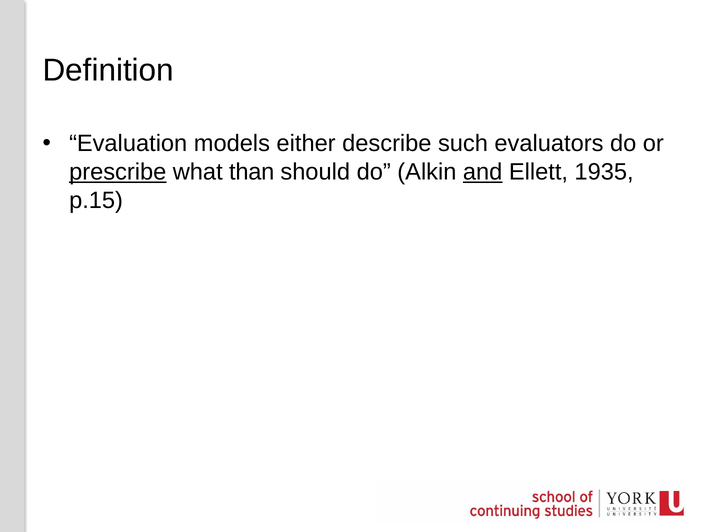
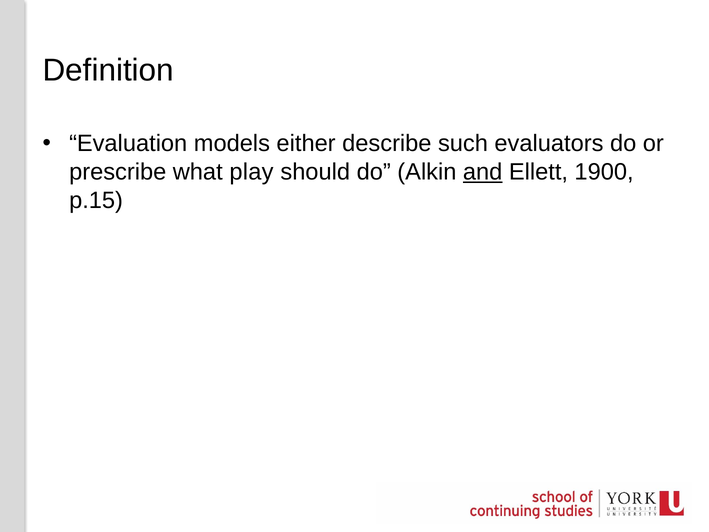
prescribe underline: present -> none
than: than -> play
1935: 1935 -> 1900
